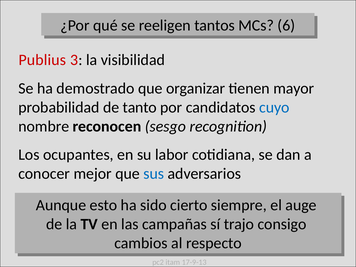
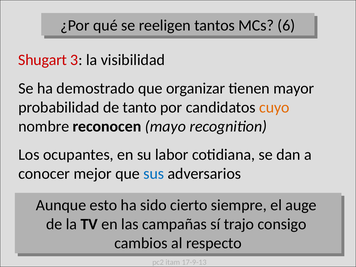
Publius: Publius -> Shugart
cuyo colour: blue -> orange
sesgo: sesgo -> mayo
